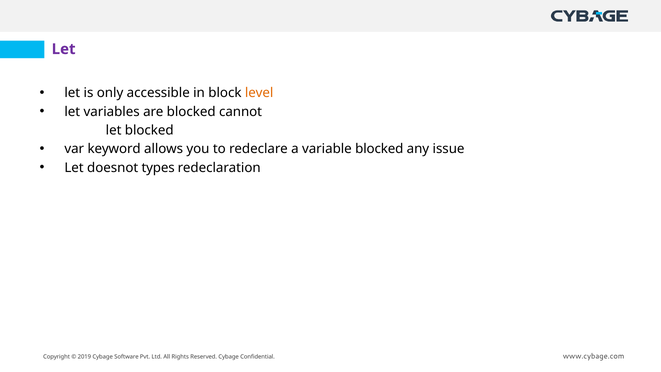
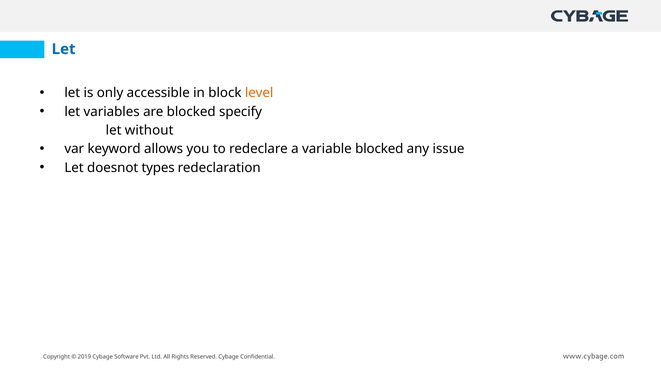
Let at (64, 49) colour: purple -> blue
cannot: cannot -> specify
let blocked: blocked -> without
